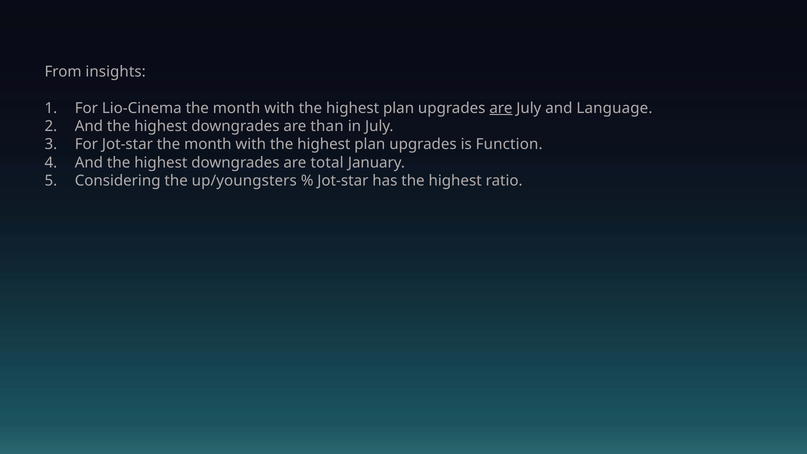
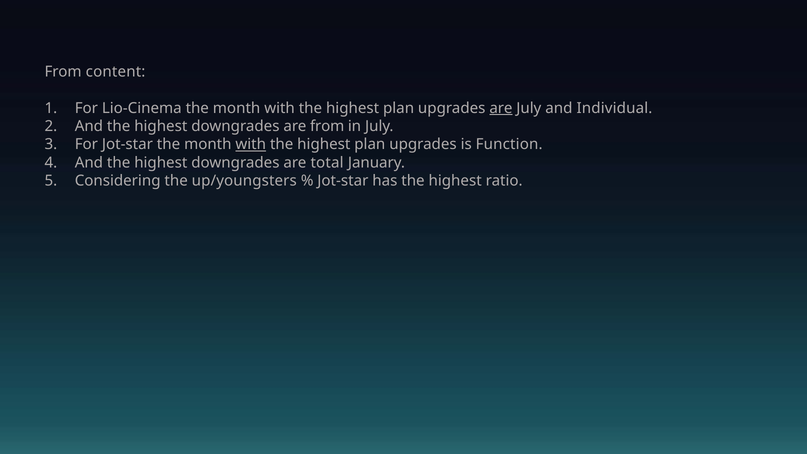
insights: insights -> content
Language: Language -> Individual
are than: than -> from
with at (251, 144) underline: none -> present
